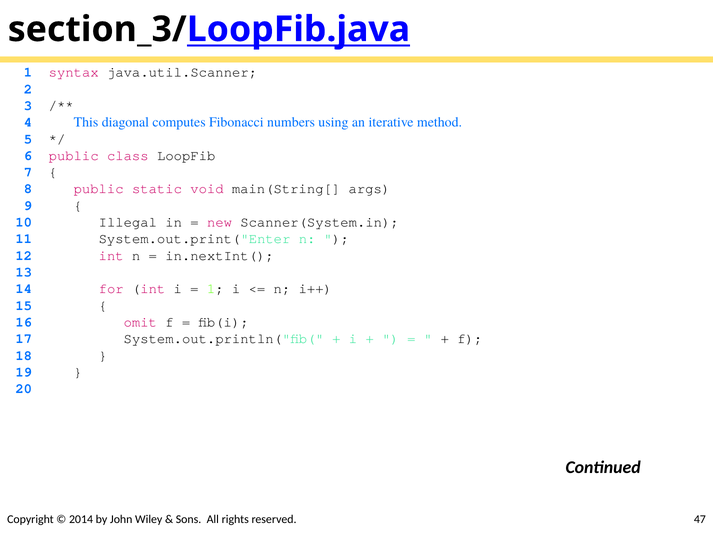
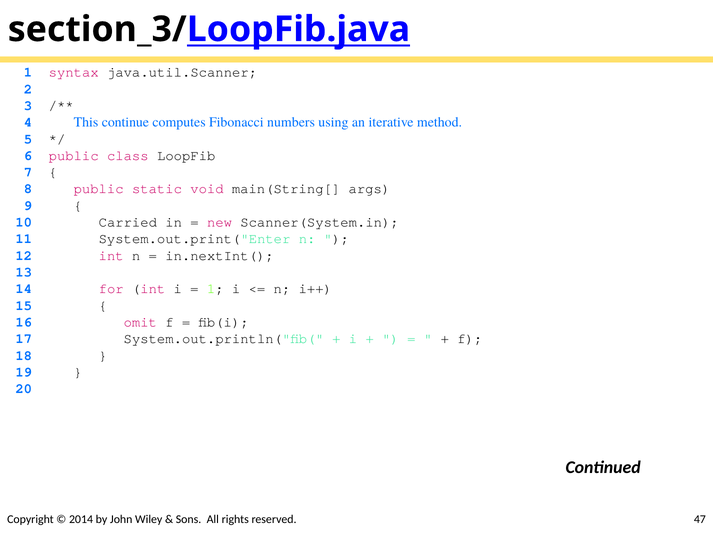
diagonal: diagonal -> continue
Illegal: Illegal -> Carried
